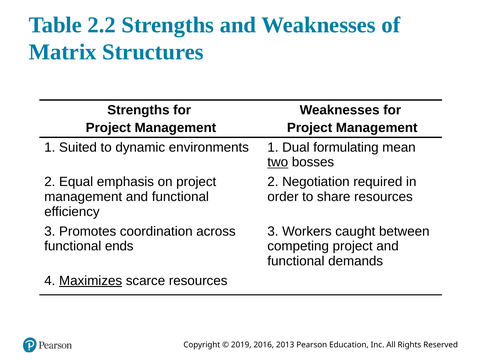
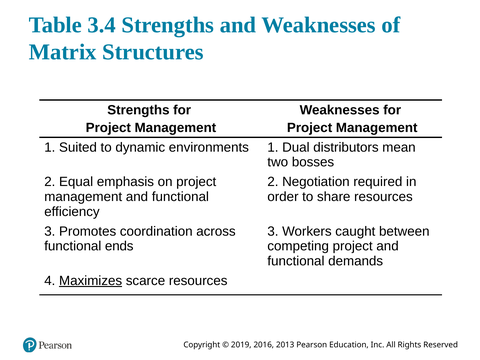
2.2: 2.2 -> 3.4
formulating: formulating -> distributors
two underline: present -> none
